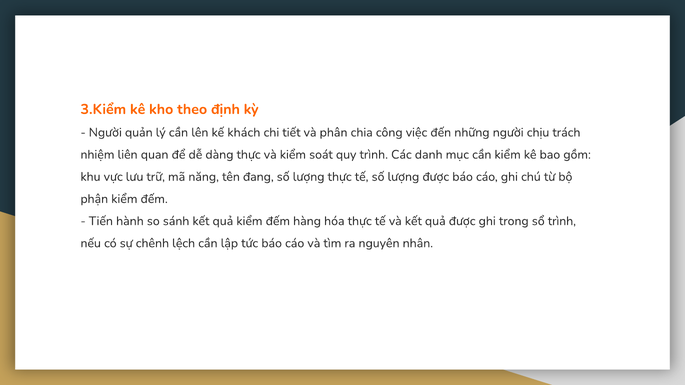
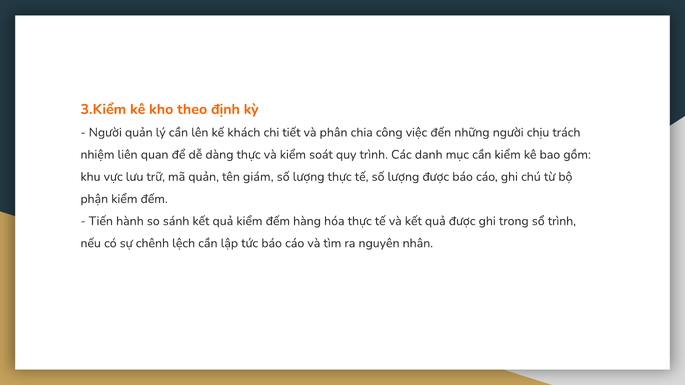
mã năng: năng -> quản
đang: đang -> giám
